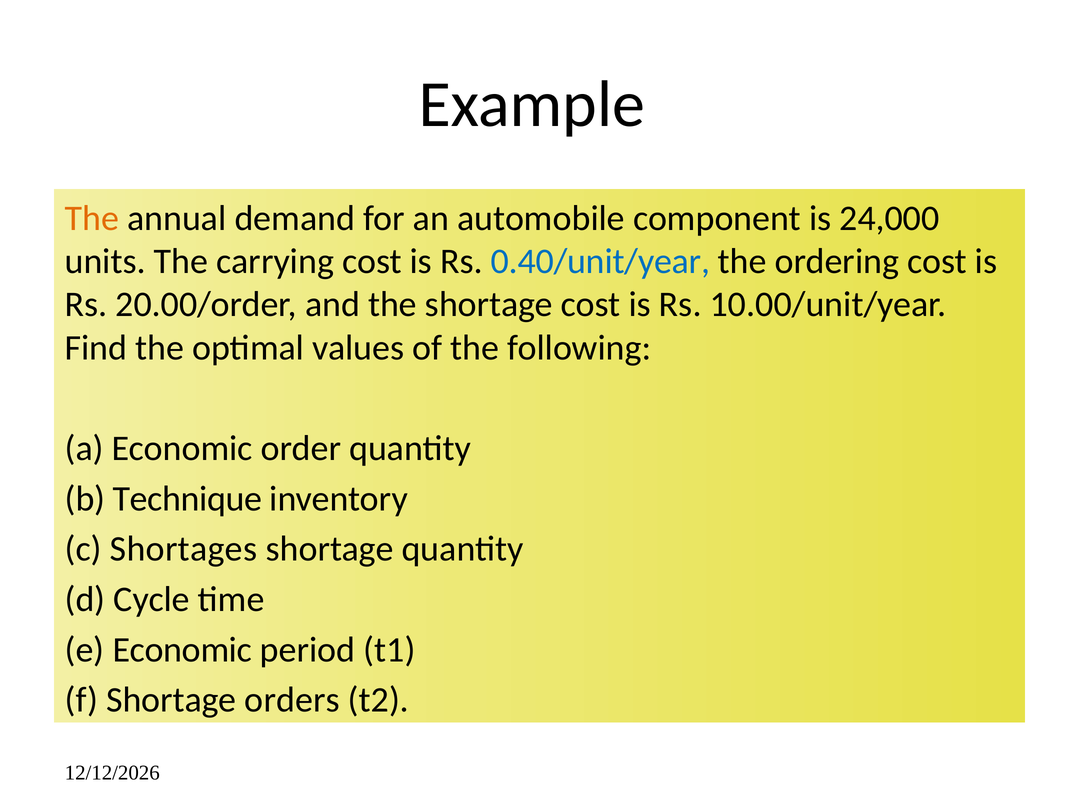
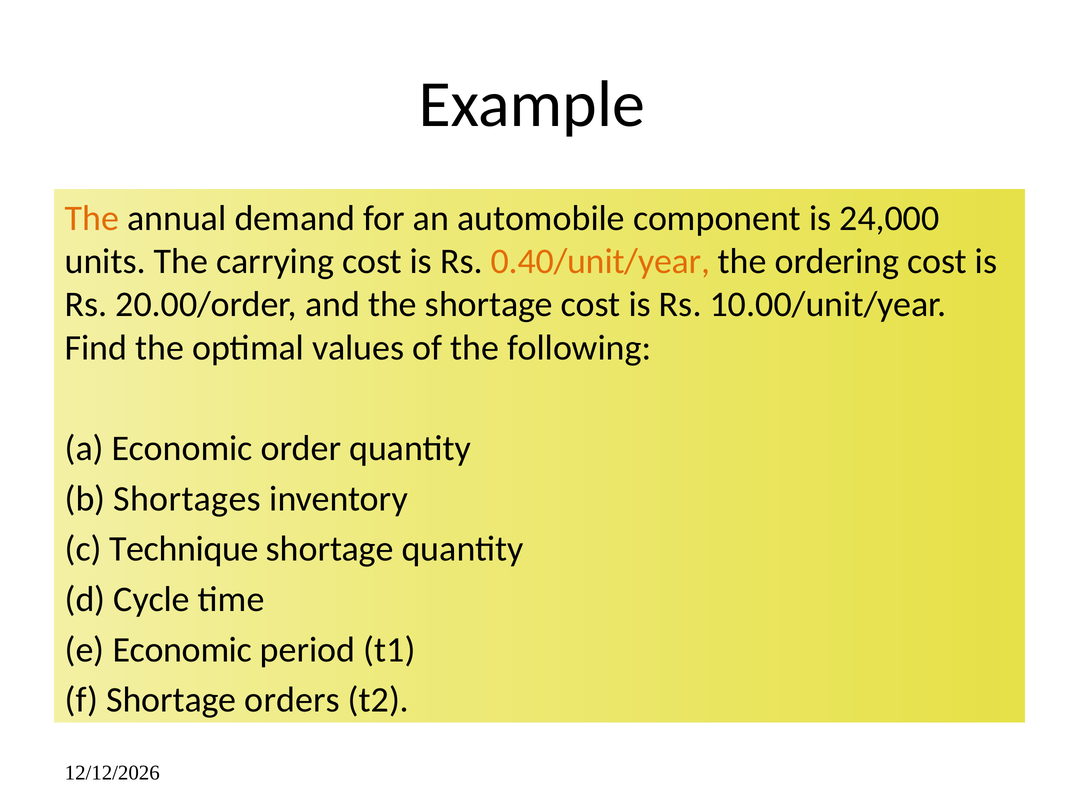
0.40/unit/year colour: blue -> orange
Technique: Technique -> Shortages
Shortages: Shortages -> Technique
